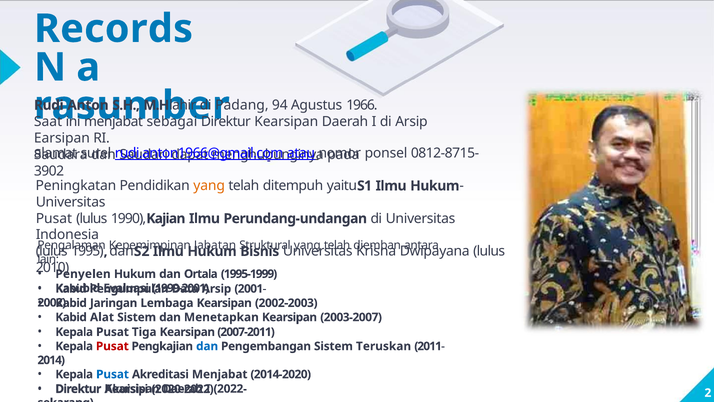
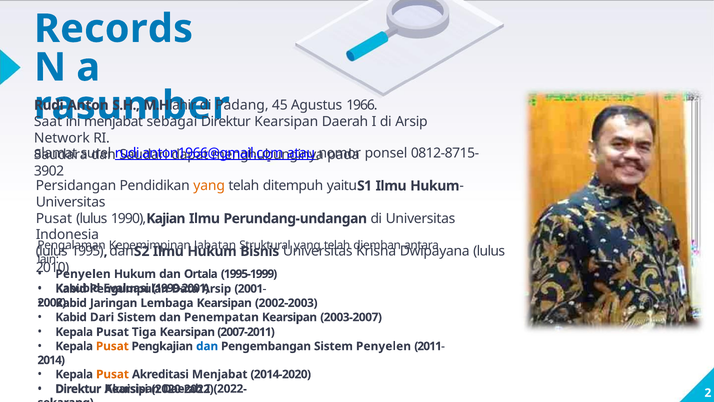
94: 94 -> 45
Earsipan: Earsipan -> Network
Peningkatan: Peningkatan -> Persidangan
Alat: Alat -> Dari
Menetapkan: Menetapkan -> Penempatan
Pusat at (112, 346) colour: red -> orange
Sistem Teruskan: Teruskan -> Penyelen
Pusat at (113, 374) colour: blue -> orange
